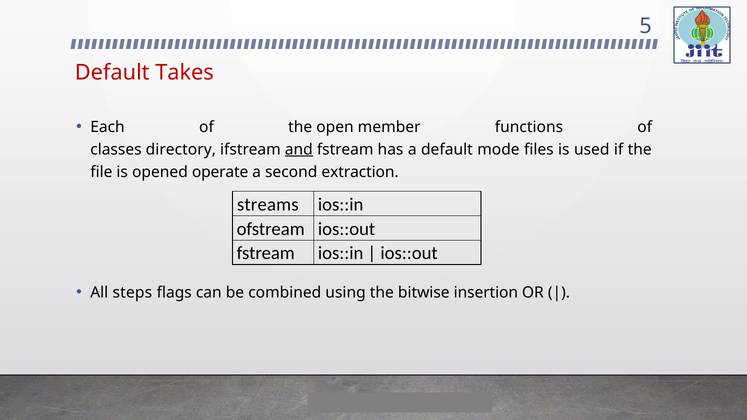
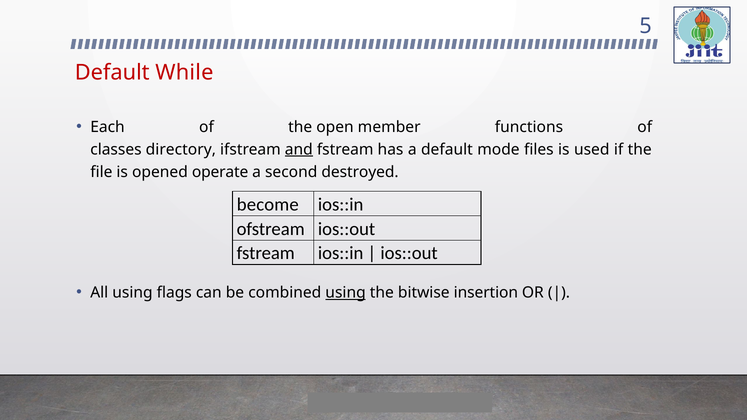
Takes: Takes -> While
extraction: extraction -> destroyed
streams: streams -> become
All steps: steps -> using
using at (346, 293) underline: none -> present
